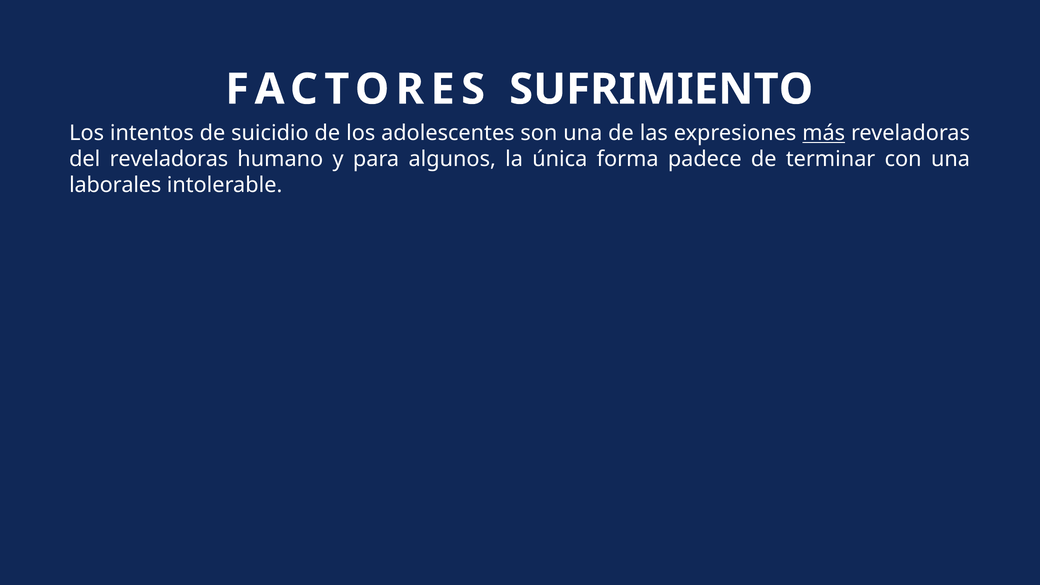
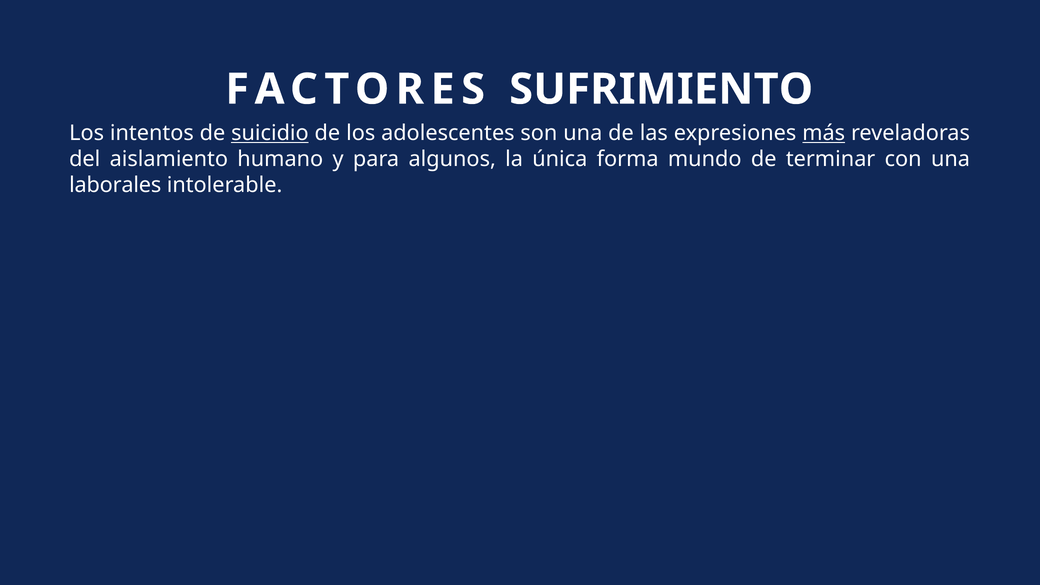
suicidio underline: none -> present
del reveladoras: reveladoras -> aislamiento
padece: padece -> mundo
